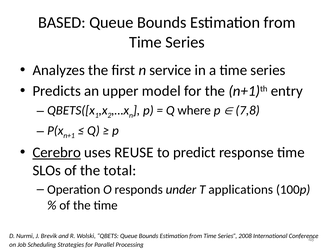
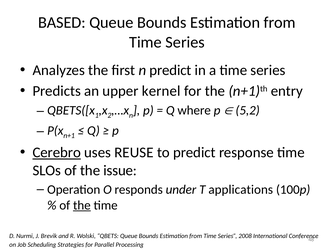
n service: service -> predict
model: model -> kernel
7,8: 7,8 -> 5,2
total: total -> issue
the at (82, 205) underline: none -> present
